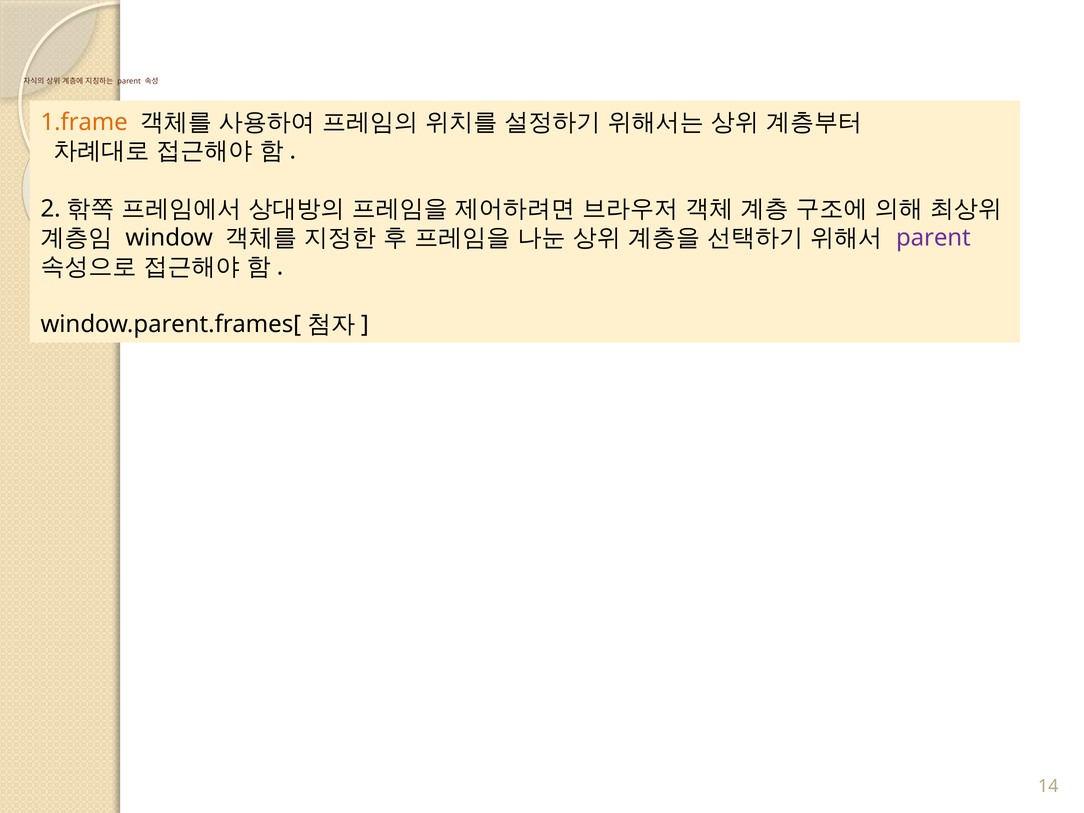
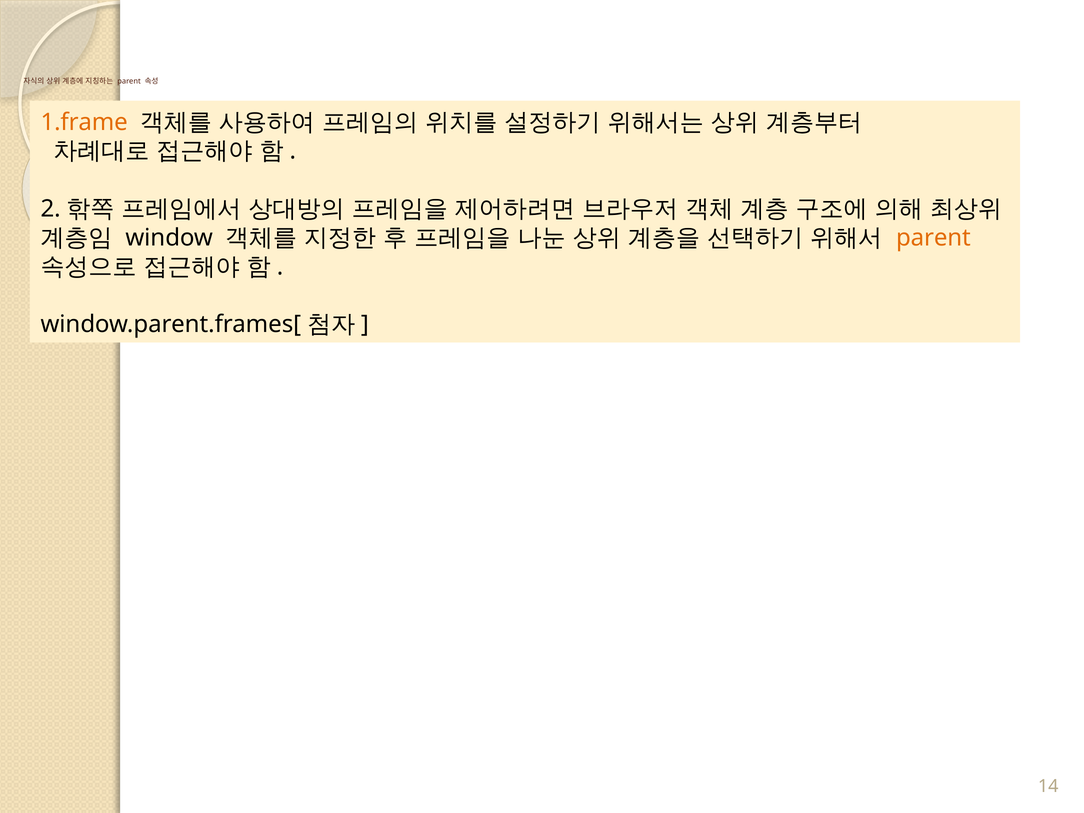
parent at (933, 238) colour: purple -> orange
